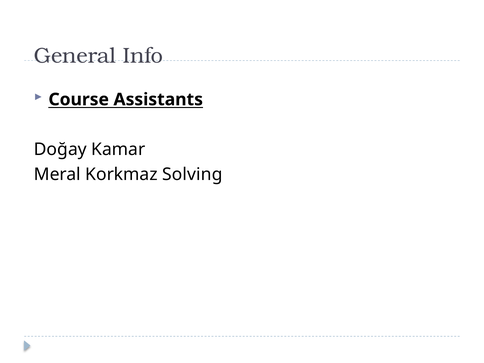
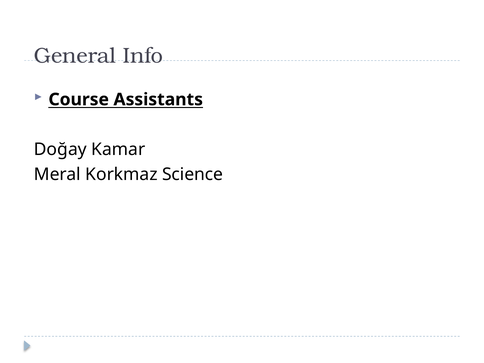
Solving: Solving -> Science
